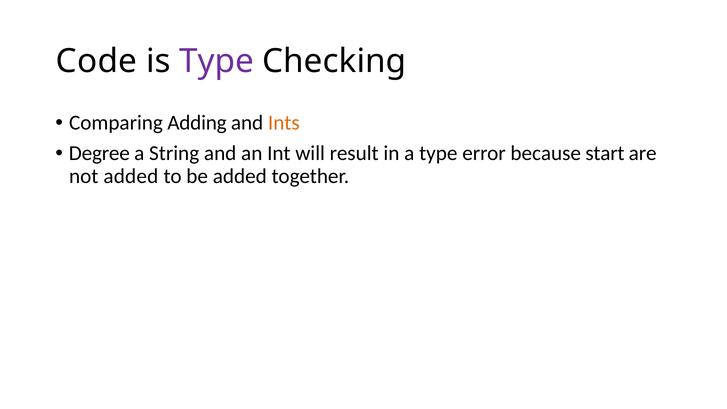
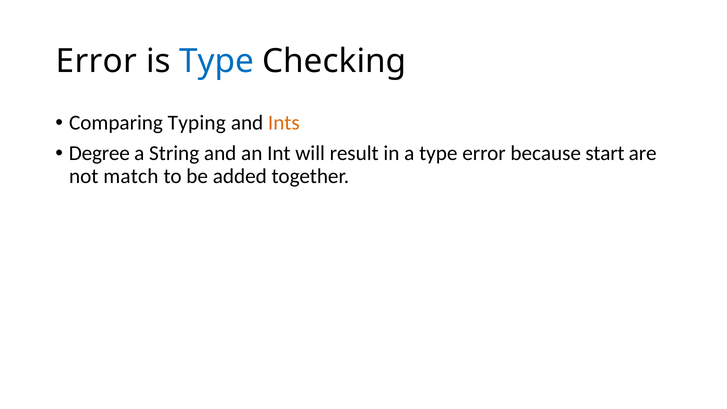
Code at (96, 61): Code -> Error
Type at (217, 61) colour: purple -> blue
Adding: Adding -> Typing
not added: added -> match
